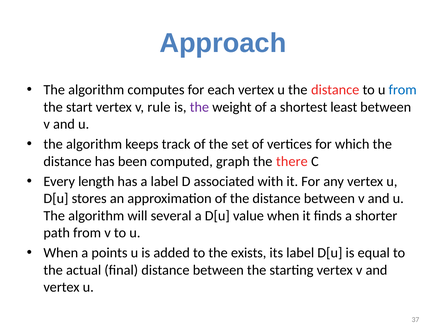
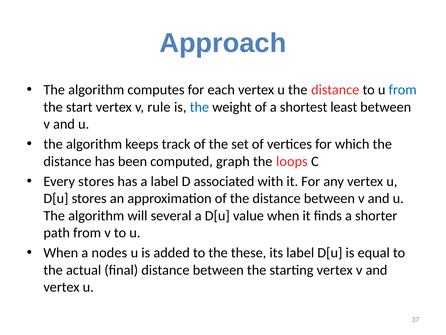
the at (199, 107) colour: purple -> blue
there: there -> loops
Every length: length -> stores
points: points -> nodes
exists: exists -> these
